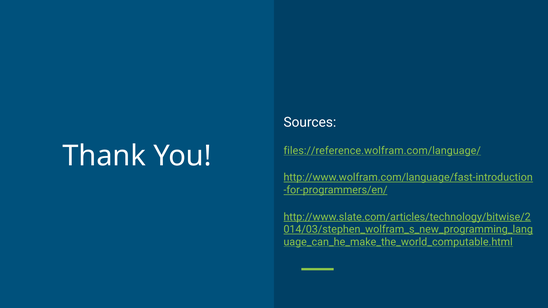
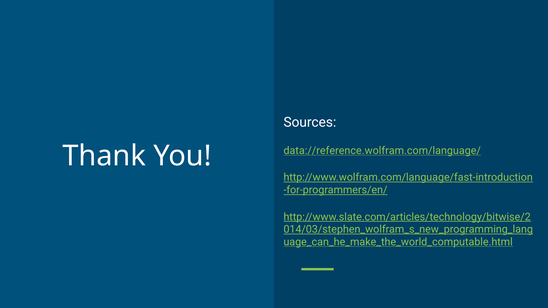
files://reference.wolfram.com/language/: files://reference.wolfram.com/language/ -> data://reference.wolfram.com/language/
